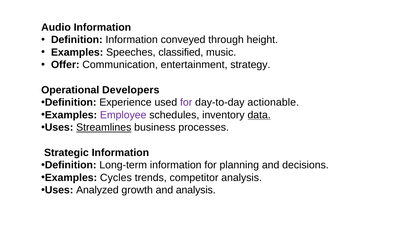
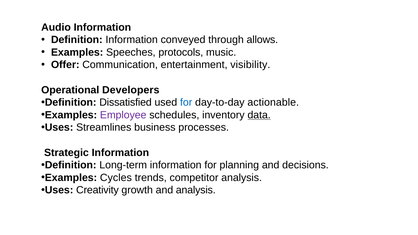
height: height -> allows
classified: classified -> protocols
strategy: strategy -> visibility
Experience: Experience -> Dissatisfied
for at (186, 103) colour: purple -> blue
Streamlines underline: present -> none
Analyzed: Analyzed -> Creativity
